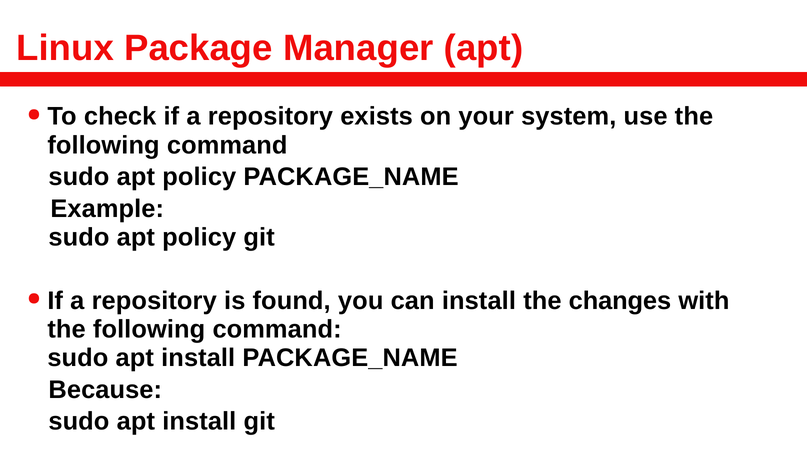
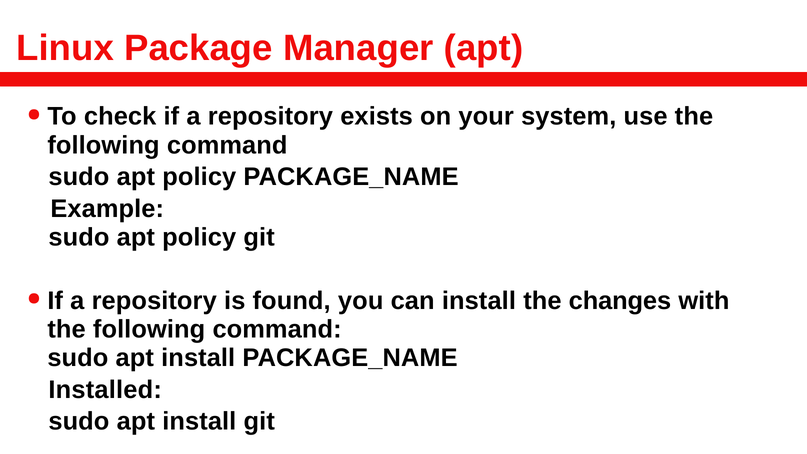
Because: Because -> Installed
